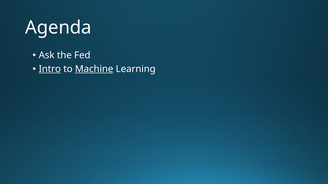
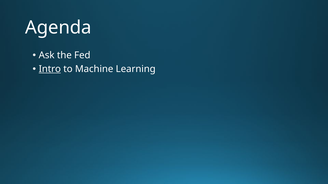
Machine underline: present -> none
